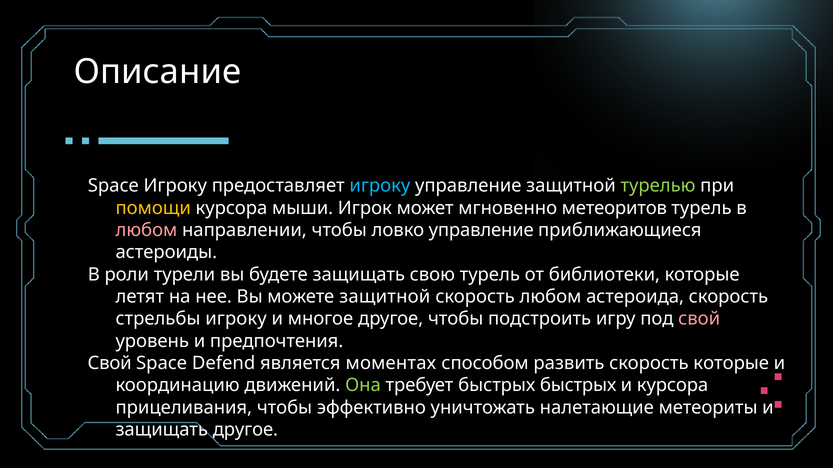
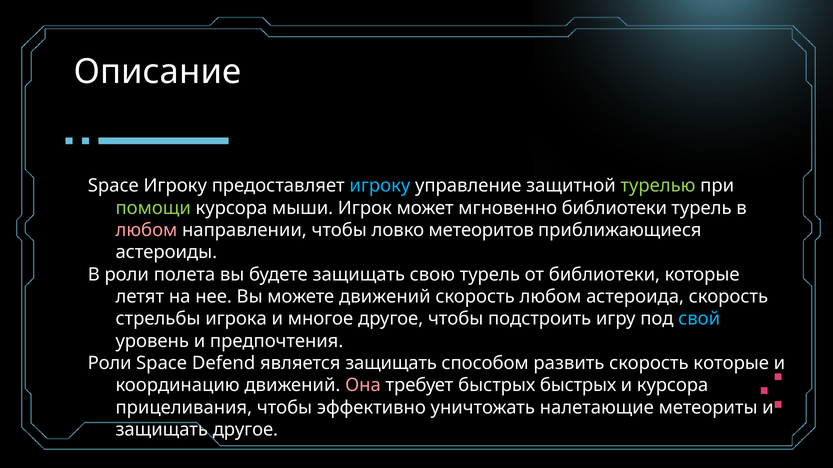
помощи colour: yellow -> light green
мгновенно метеоритов: метеоритов -> библиотеки
ловко управление: управление -> метеоритов
турели: турели -> полета
можете защитной: защитной -> движений
стрельбы игроку: игроку -> игрока
свой at (699, 319) colour: pink -> light blue
Свой at (110, 364): Свой -> Роли
является моментах: моментах -> защищать
Она colour: light green -> pink
